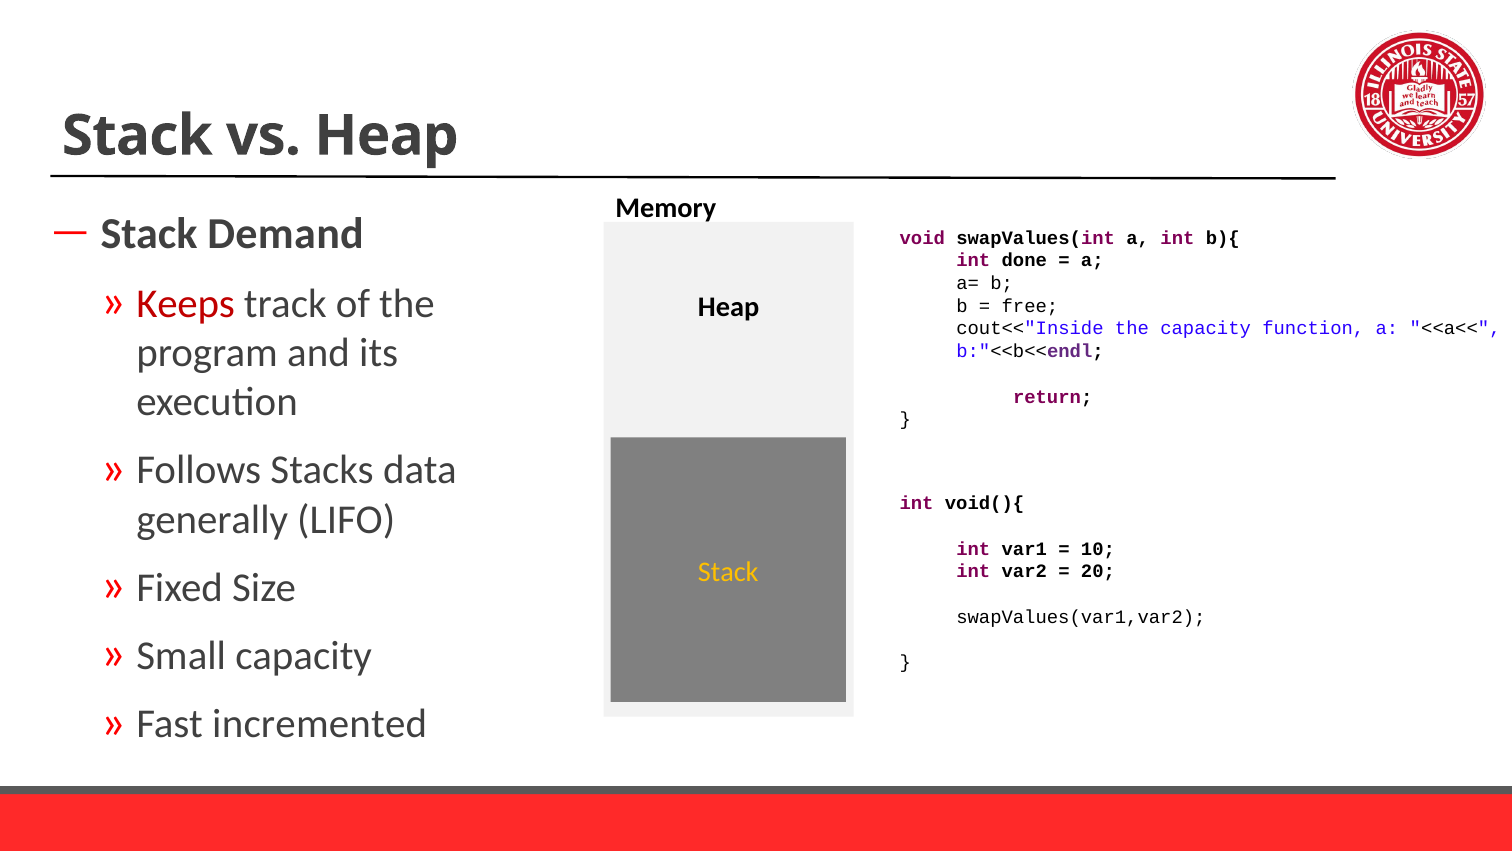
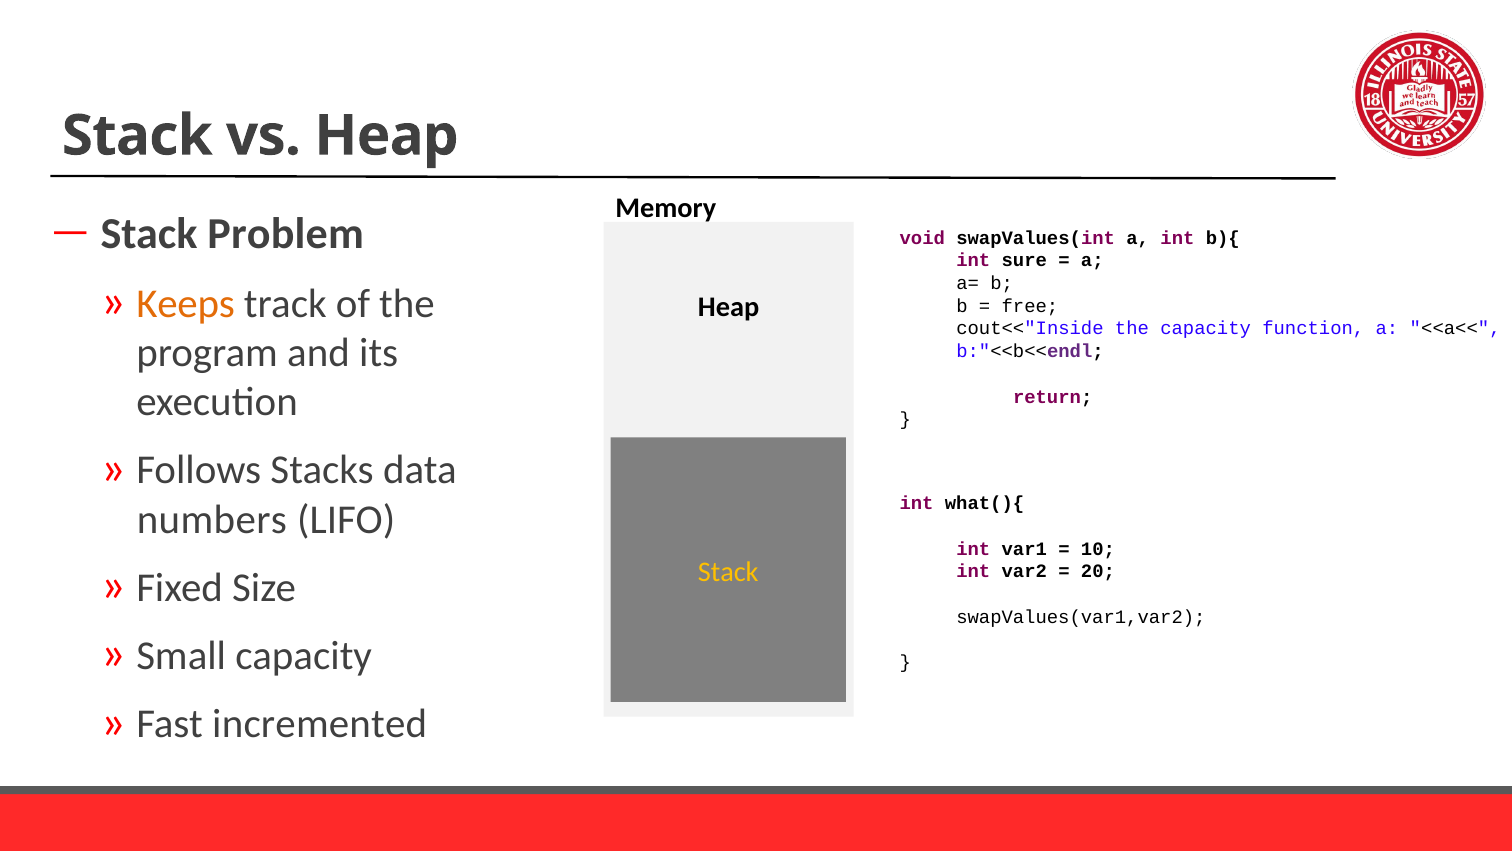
Demand: Demand -> Problem
done: done -> sure
Keeps colour: red -> orange
void(){: void(){ -> what(){
generally: generally -> numbers
